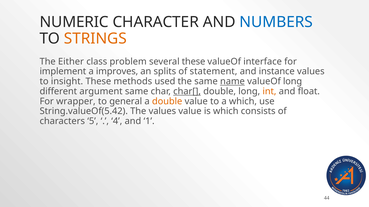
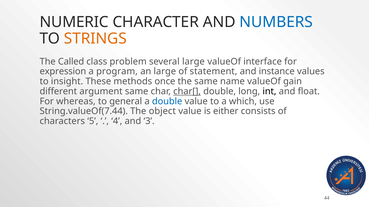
Either: Either -> Called
several these: these -> large
implement: implement -> expression
improves: improves -> program
an splits: splits -> large
used: used -> once
name underline: present -> none
valueOf long: long -> gain
int colour: orange -> black
wrapper: wrapper -> whereas
double at (167, 102) colour: orange -> blue
String.valueOf(5.42: String.valueOf(5.42 -> String.valueOf(7.44
The values: values -> object
is which: which -> either
1: 1 -> 3
